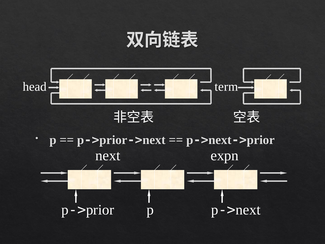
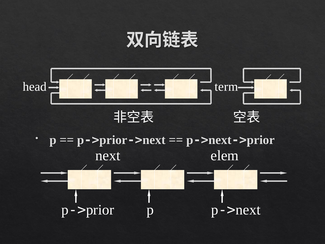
expn: expn -> elem
